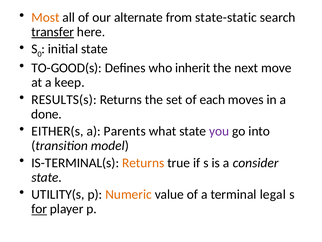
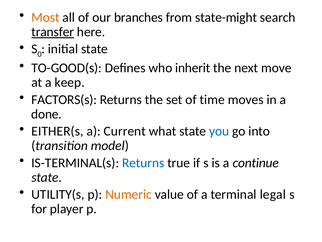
alternate: alternate -> branches
state-static: state-static -> state-might
RESULTS(s: RESULTS(s -> FACTORS(s
each: each -> time
Parents: Parents -> Current
you colour: purple -> blue
Returns at (143, 163) colour: orange -> blue
consider: consider -> continue
for underline: present -> none
